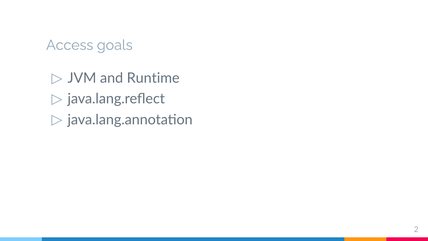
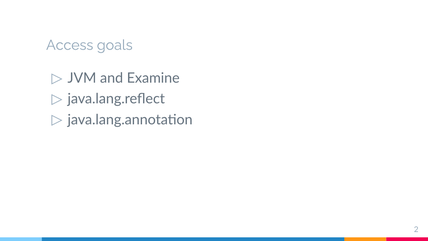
Runtime: Runtime -> Examine
